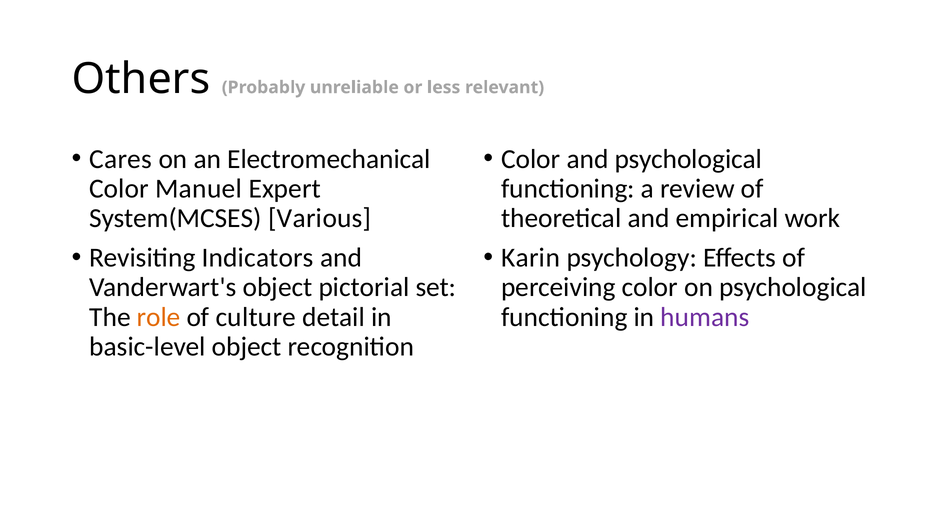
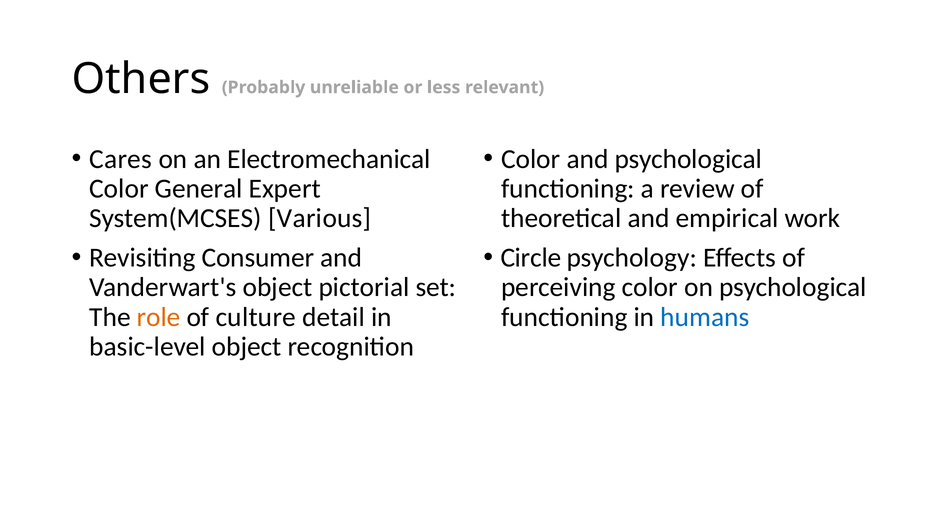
Manuel: Manuel -> General
Indicators: Indicators -> Consumer
Karin: Karin -> Circle
humans colour: purple -> blue
